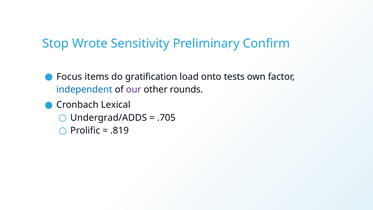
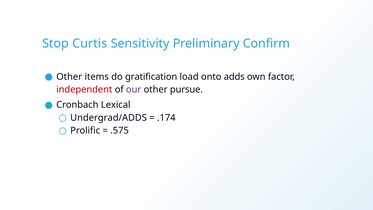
Wrote: Wrote -> Curtis
Focus at (69, 77): Focus -> Other
tests: tests -> adds
independent colour: blue -> red
rounds: rounds -> pursue
.705: .705 -> .174
.819: .819 -> .575
